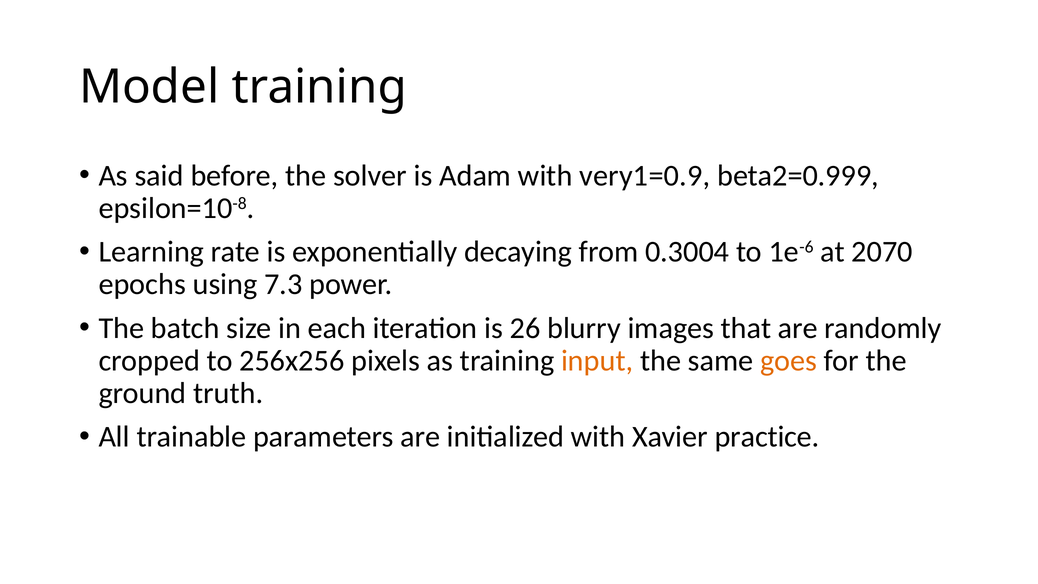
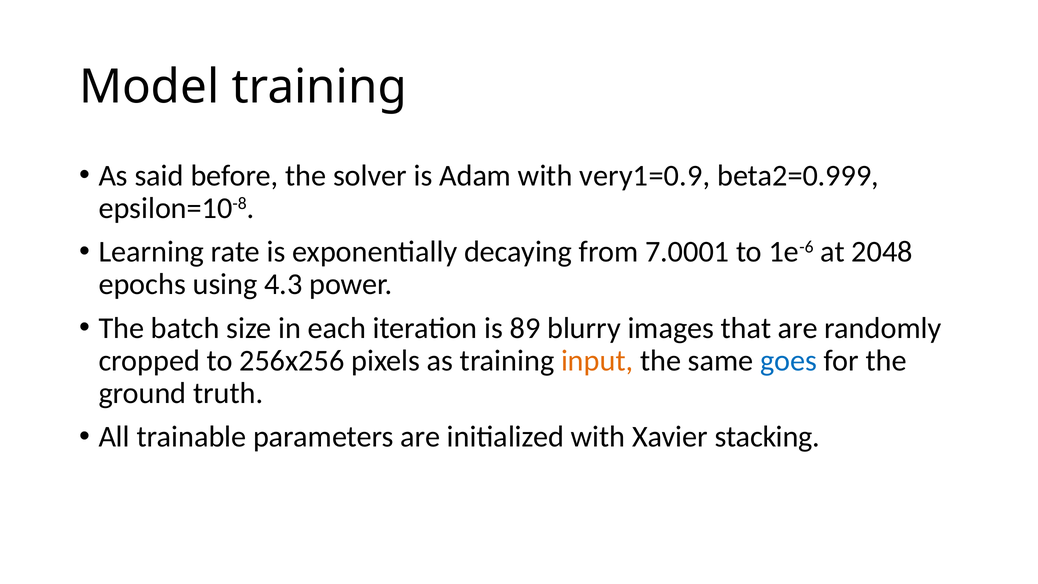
0.3004: 0.3004 -> 7.0001
2070: 2070 -> 2048
7.3: 7.3 -> 4.3
26: 26 -> 89
goes colour: orange -> blue
practice: practice -> stacking
